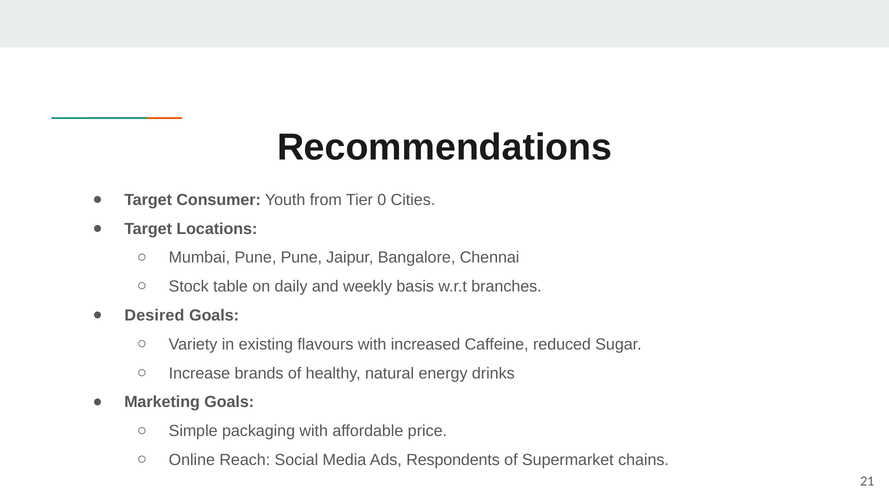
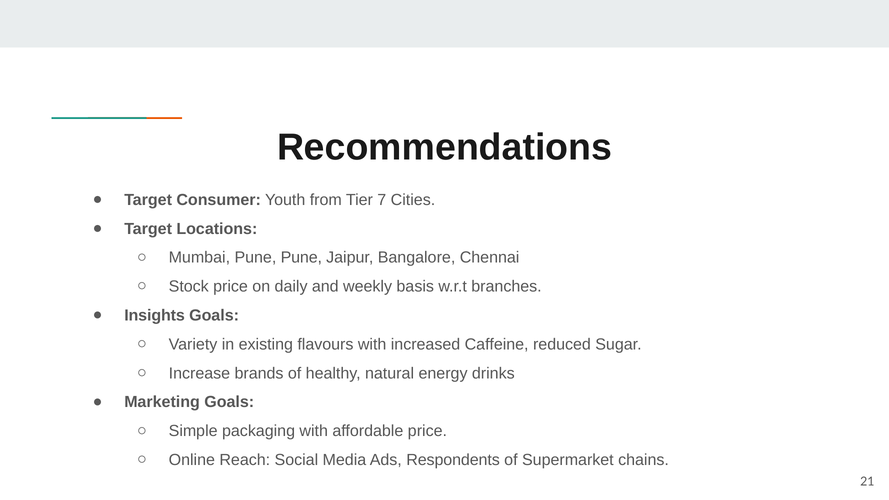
0: 0 -> 7
Stock table: table -> price
Desired: Desired -> Insights
